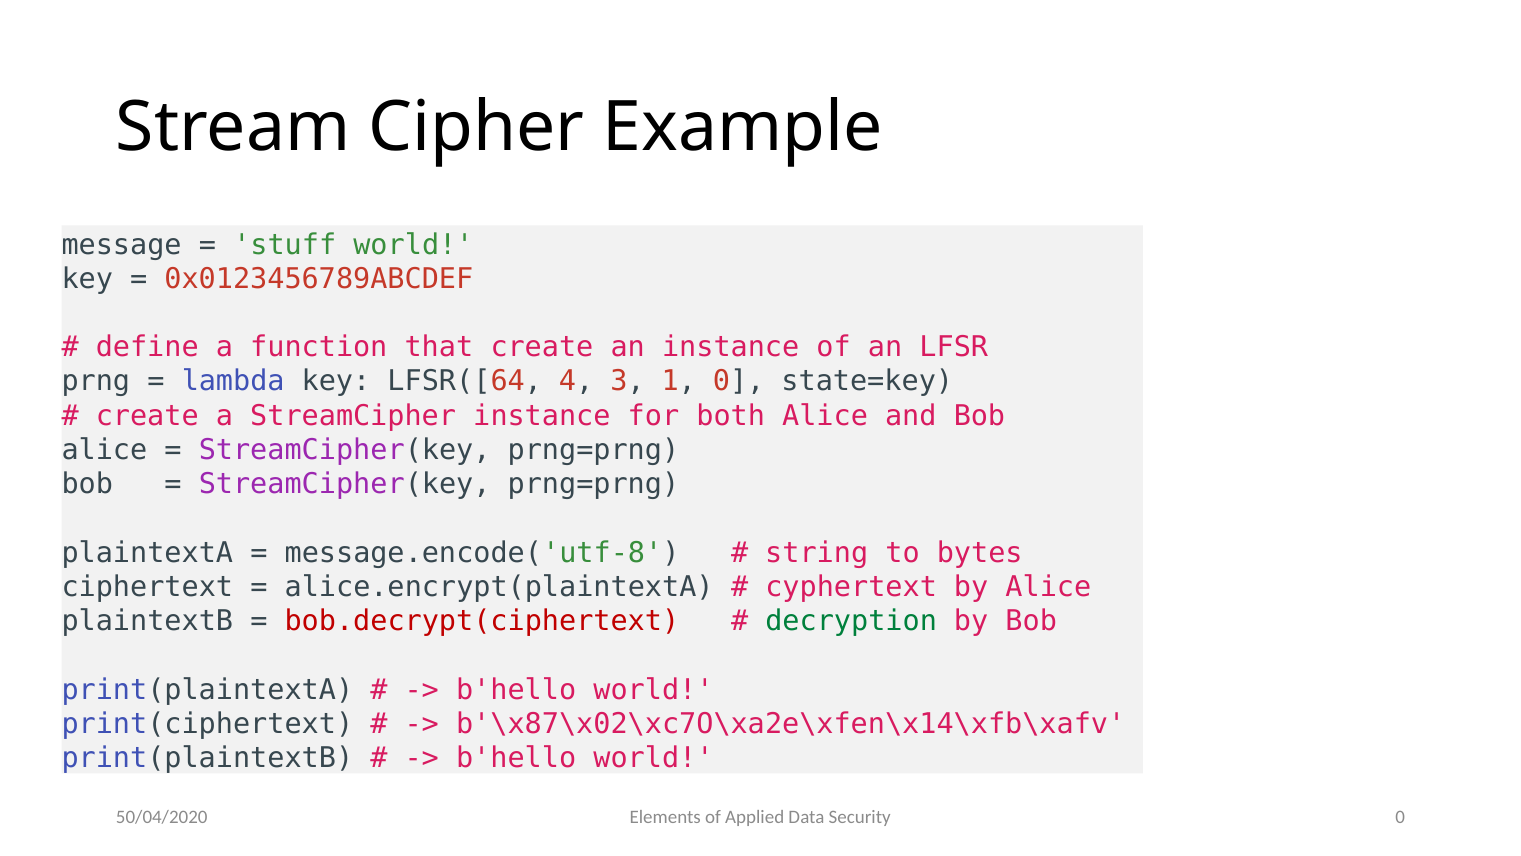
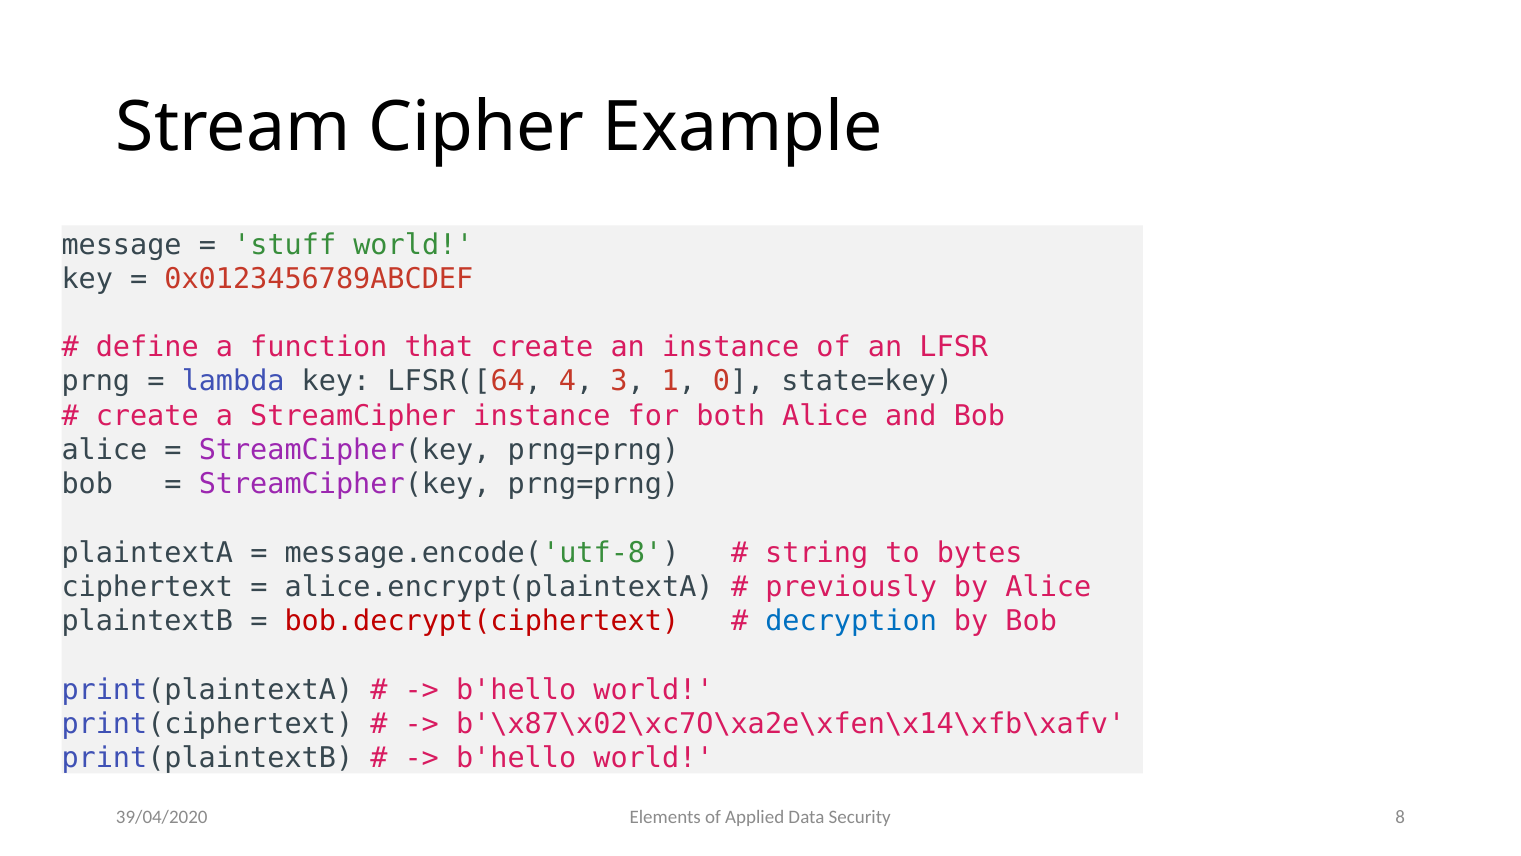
cyphertext: cyphertext -> previously
decryption colour: green -> blue
Security 0: 0 -> 8
50/04/2020: 50/04/2020 -> 39/04/2020
